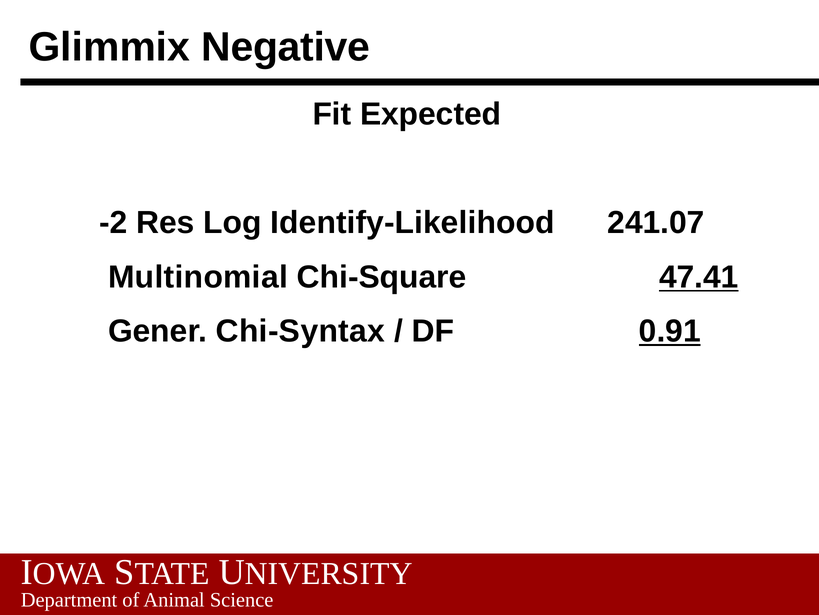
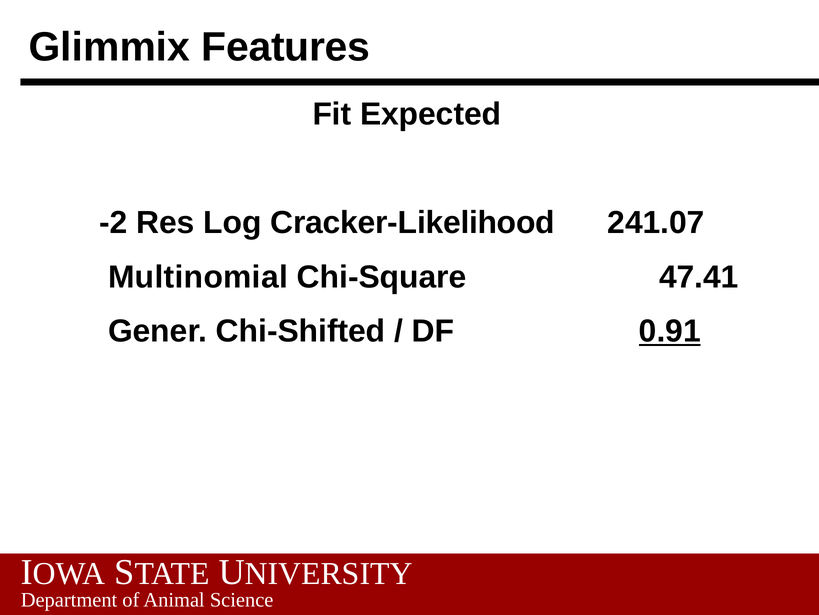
Negative: Negative -> Features
Identify-Likelihood: Identify-Likelihood -> Cracker-Likelihood
47.41 underline: present -> none
Chi-Syntax: Chi-Syntax -> Chi-Shifted
